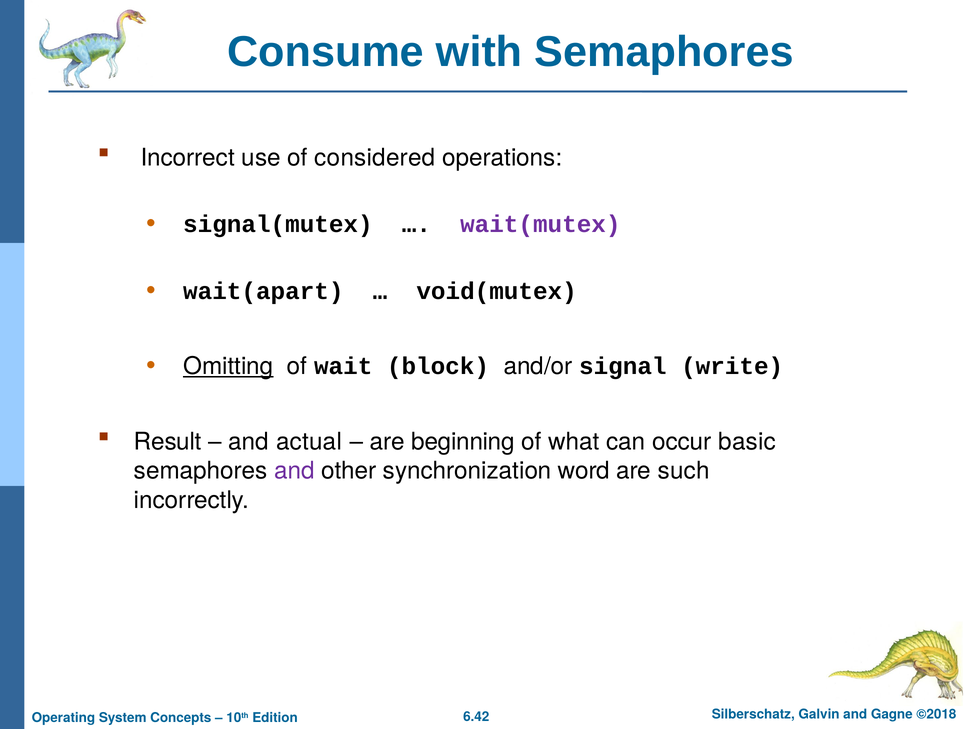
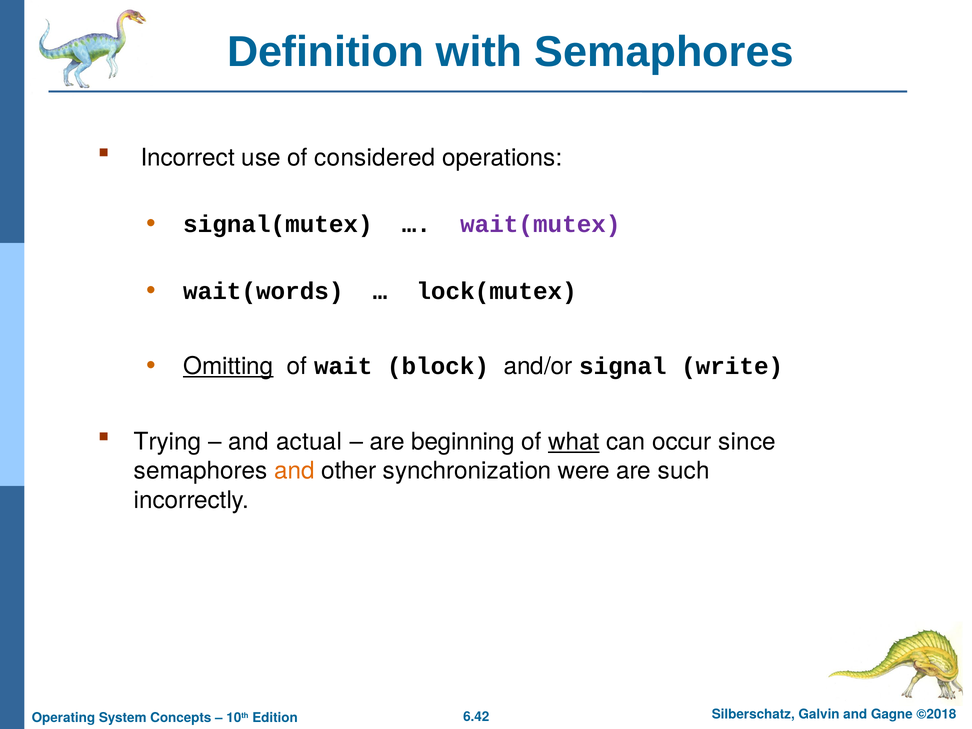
Consume: Consume -> Definition
wait(apart: wait(apart -> wait(words
void(mutex: void(mutex -> lock(mutex
Result: Result -> Trying
what underline: none -> present
basic: basic -> since
and at (294, 471) colour: purple -> orange
word: word -> were
